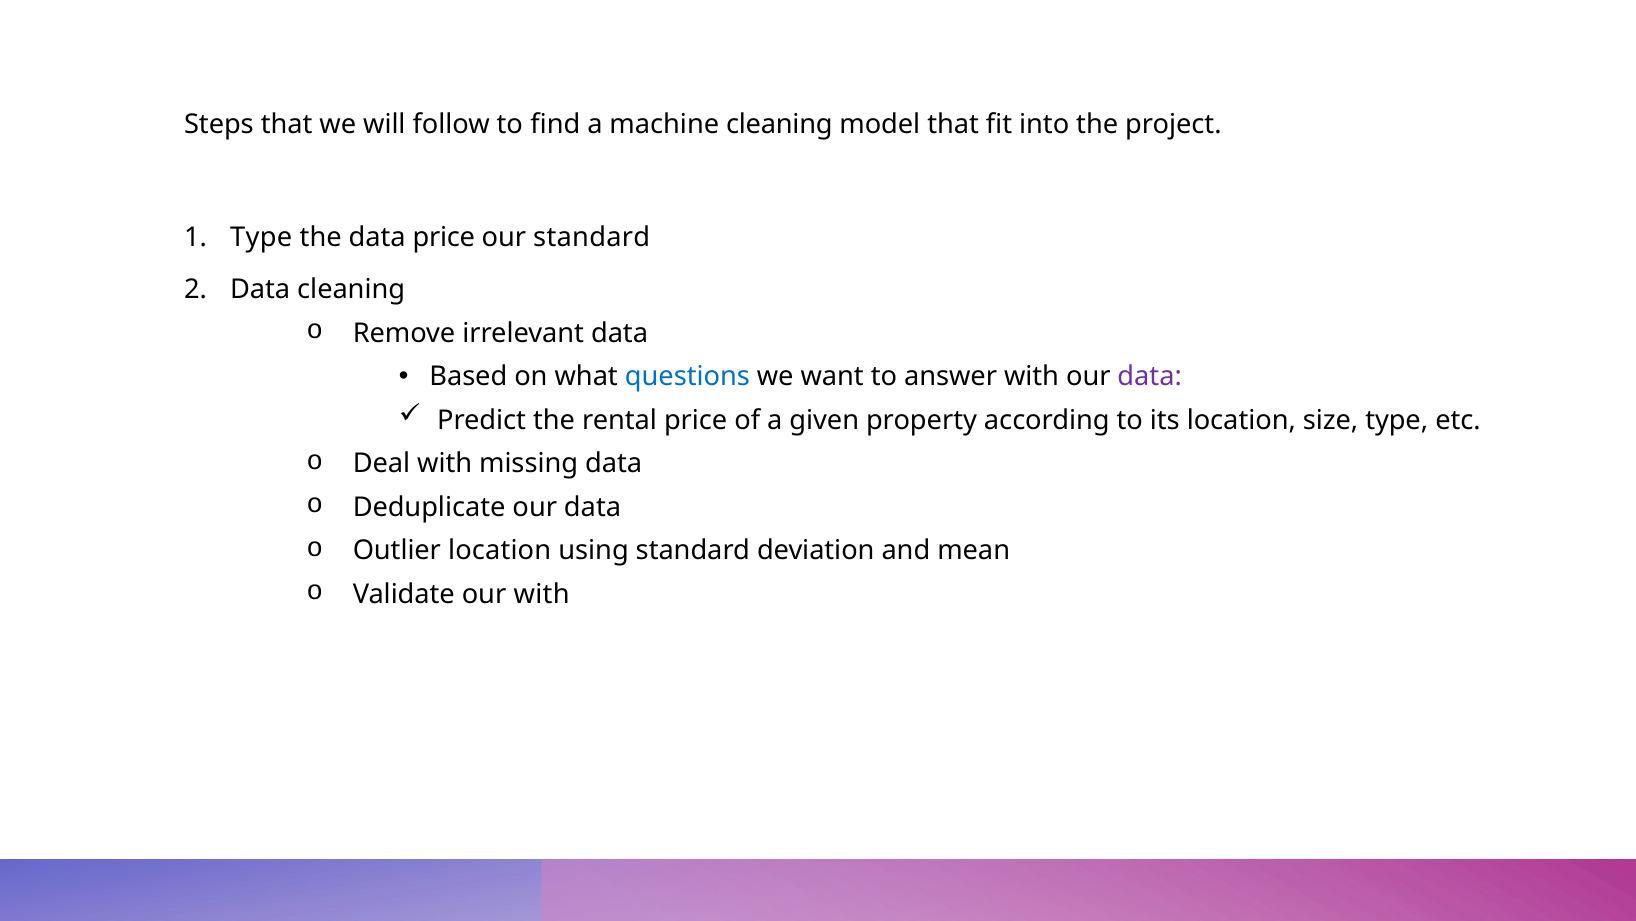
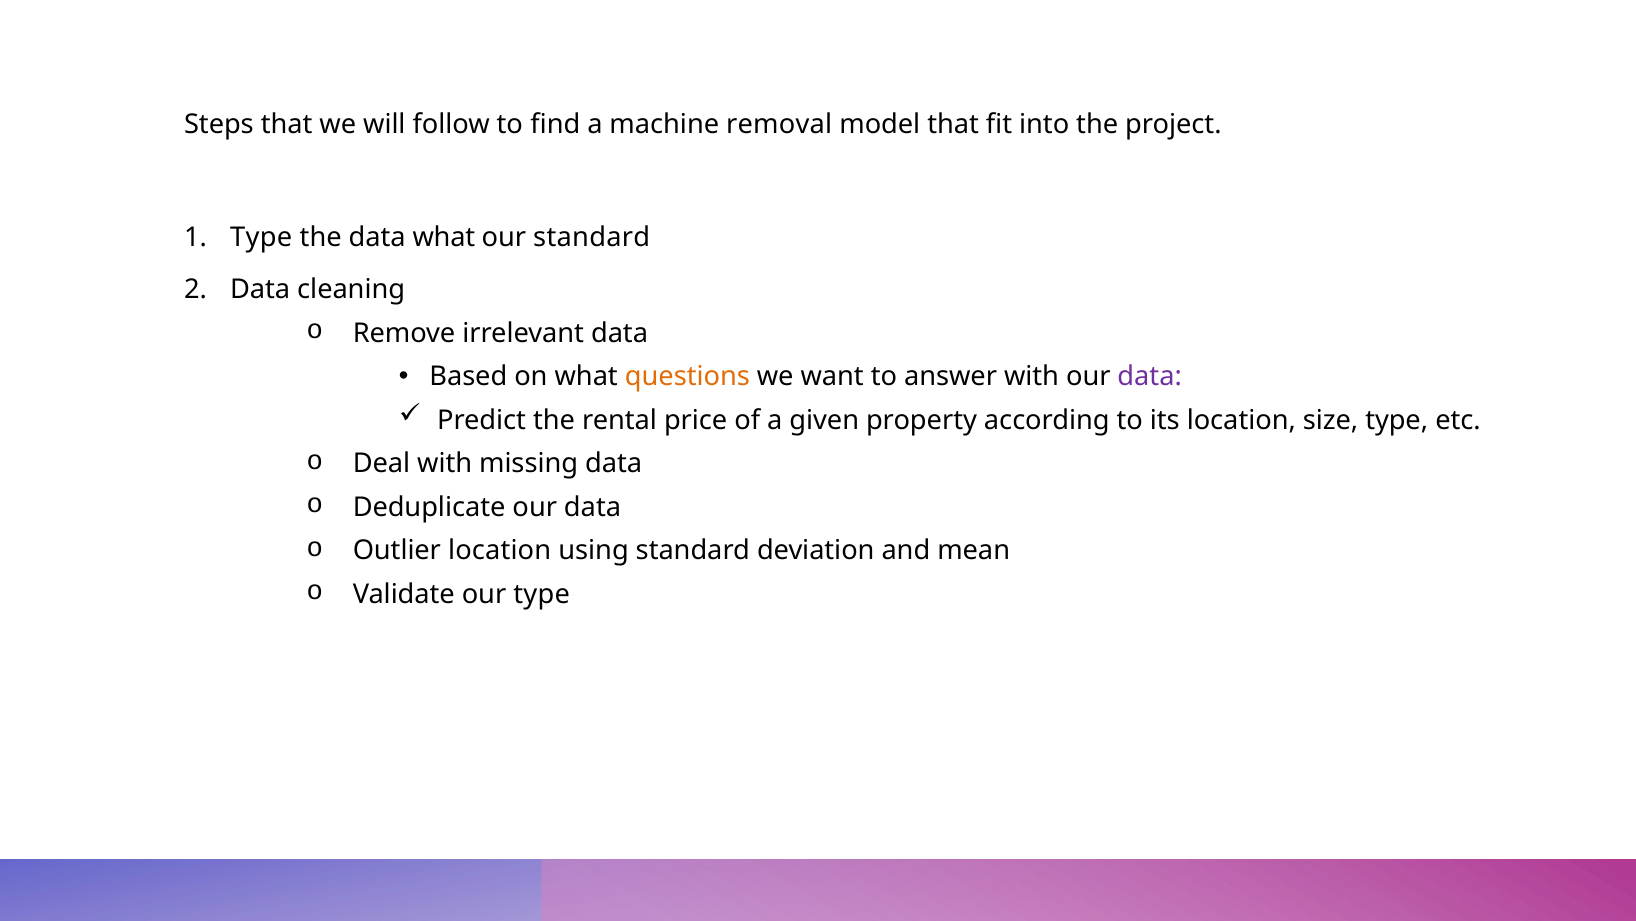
machine cleaning: cleaning -> removal
data price: price -> what
questions colour: blue -> orange
our with: with -> type
